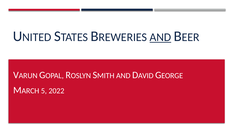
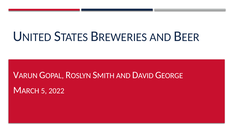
AND at (160, 37) underline: present -> none
